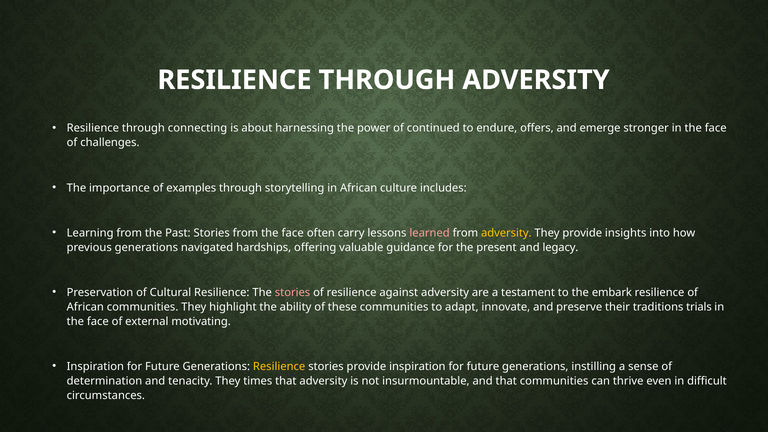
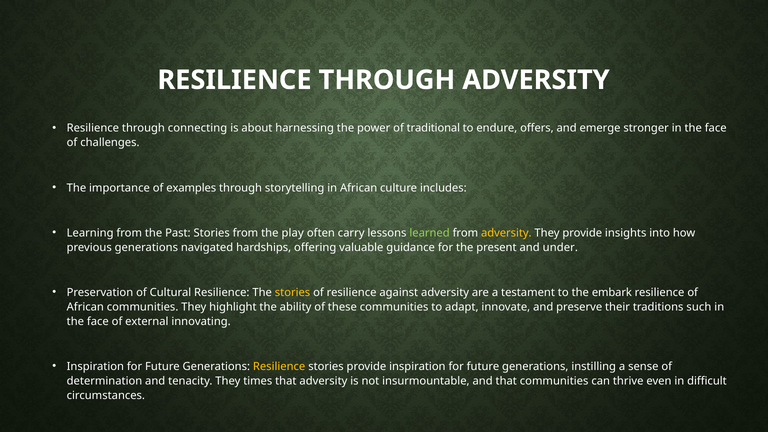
continued: continued -> traditional
from the face: face -> play
learned colour: pink -> light green
legacy: legacy -> under
stories at (293, 292) colour: pink -> yellow
trials: trials -> such
motivating: motivating -> innovating
